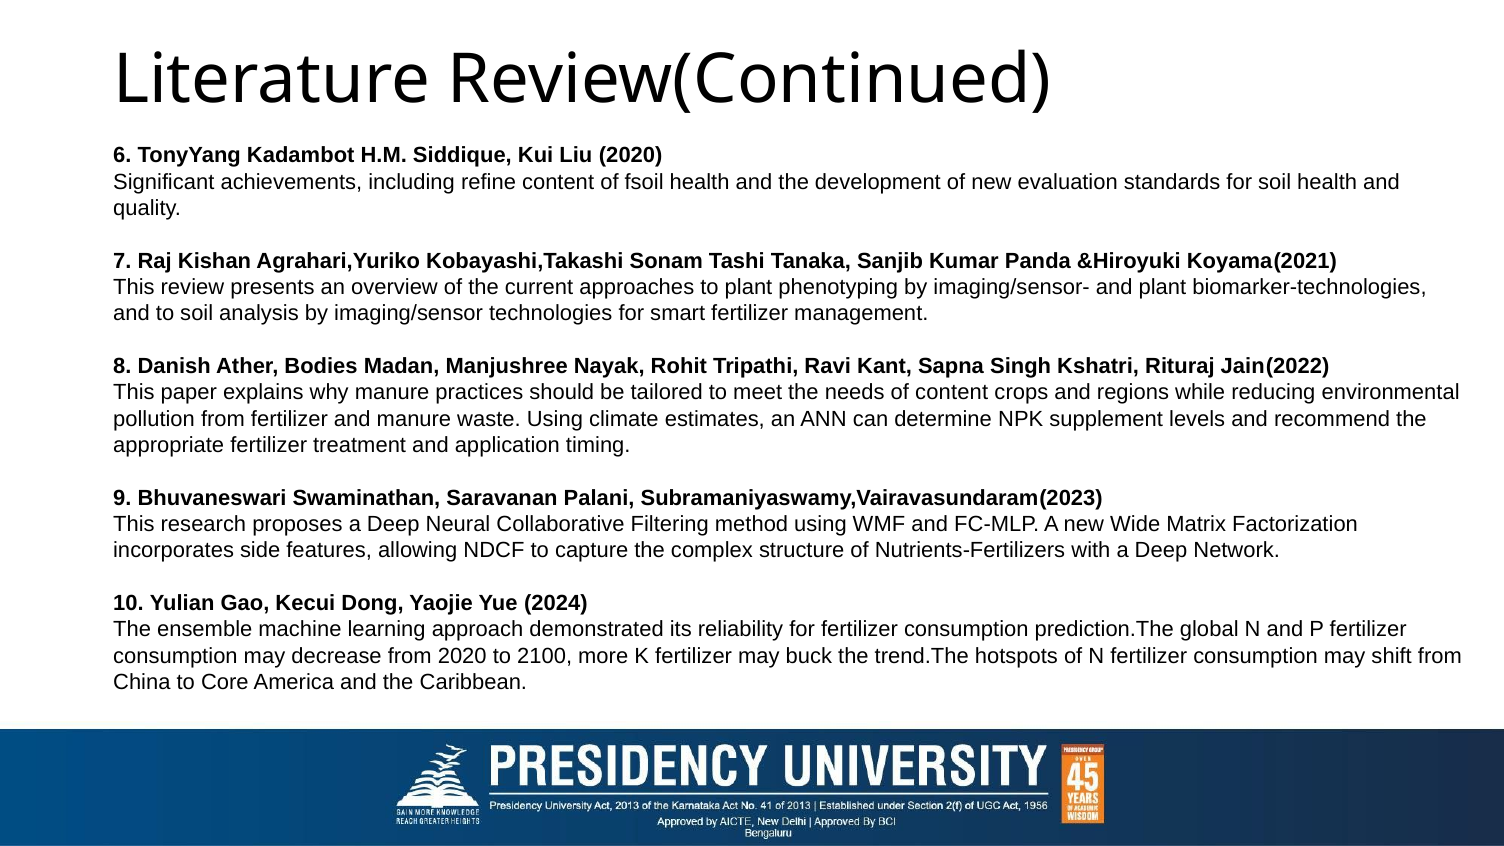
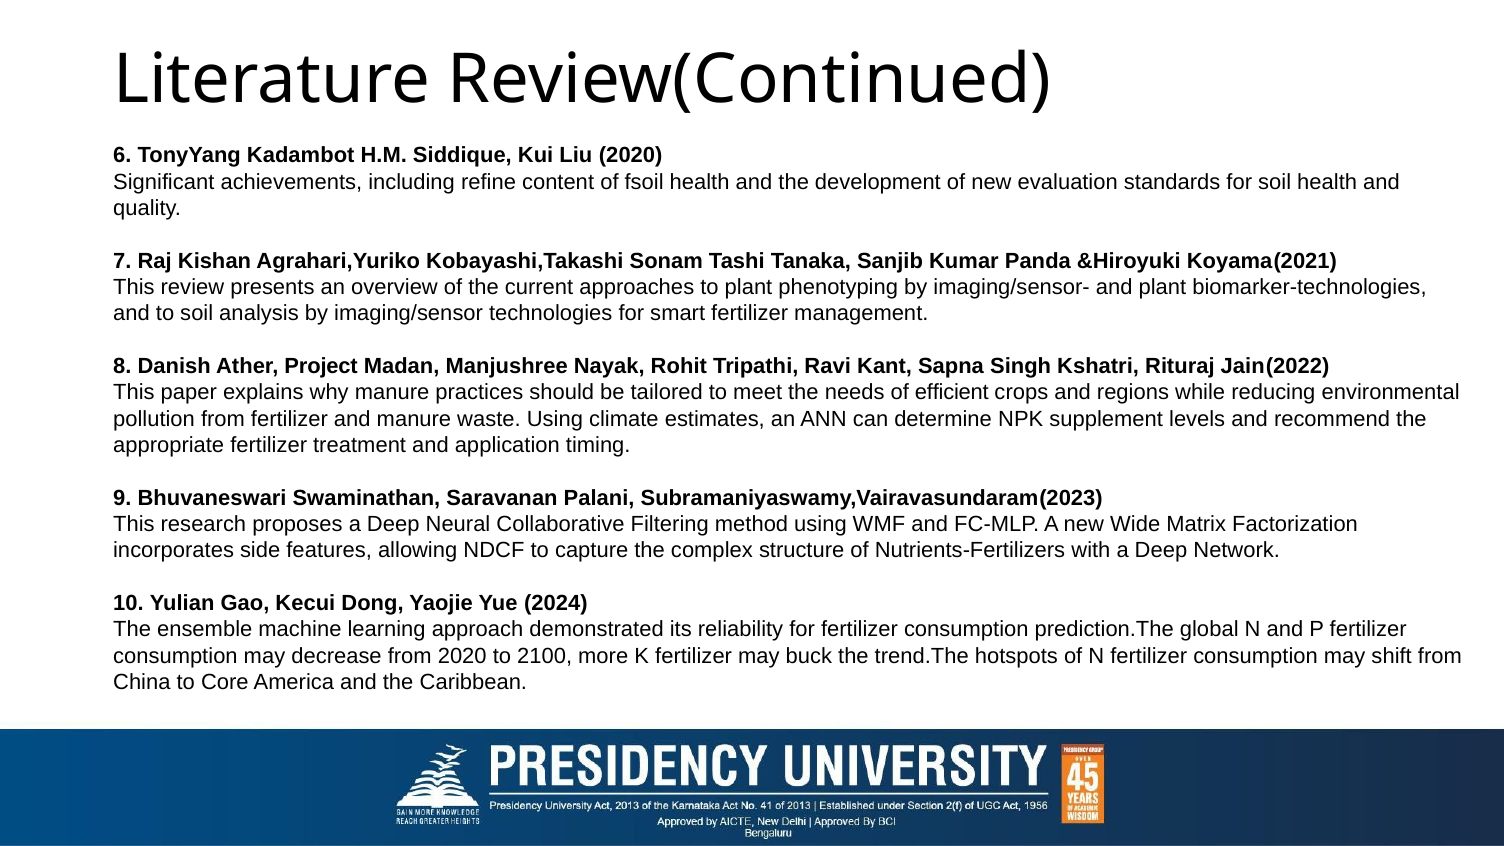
Bodies: Bodies -> Project
of content: content -> efficient
